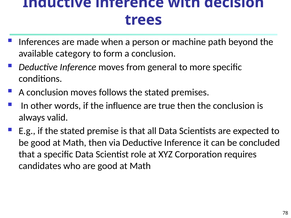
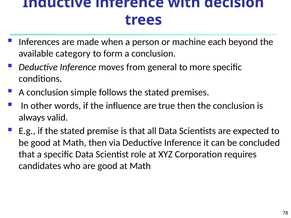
path: path -> each
conclusion moves: moves -> simple
